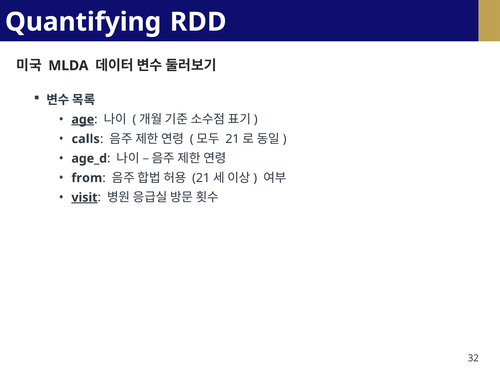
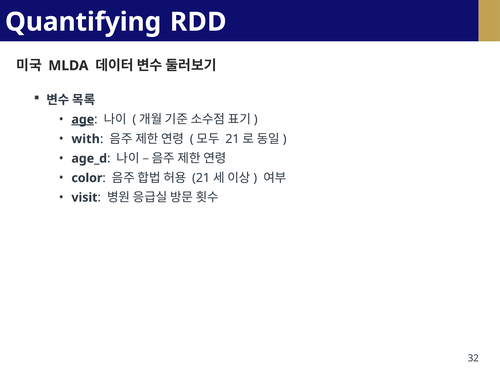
calls: calls -> with
from: from -> color
visit underline: present -> none
